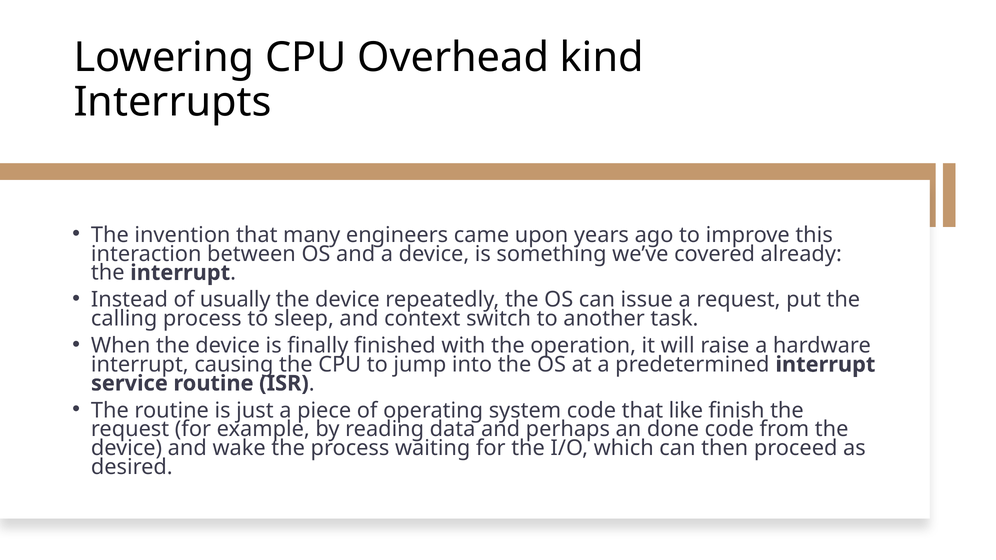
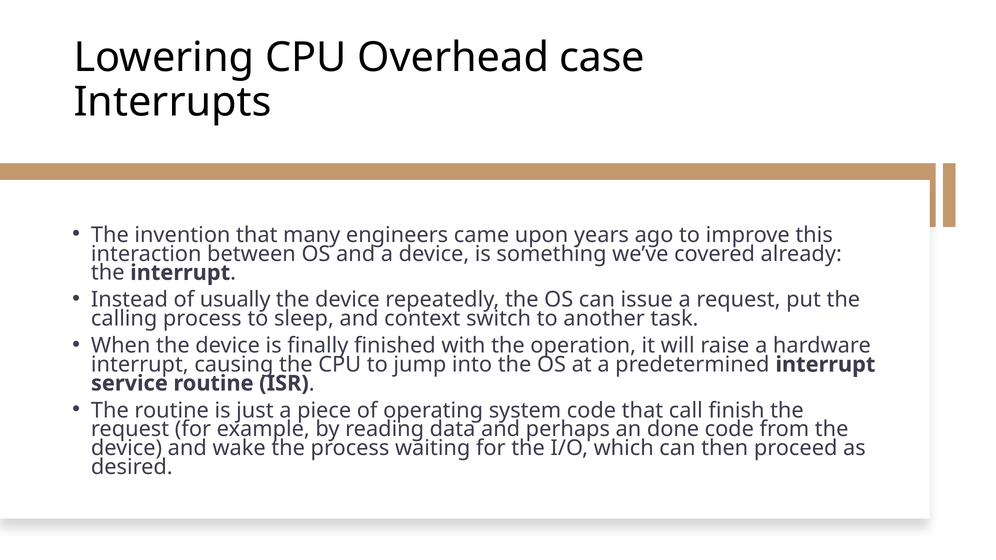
kind: kind -> case
like: like -> call
